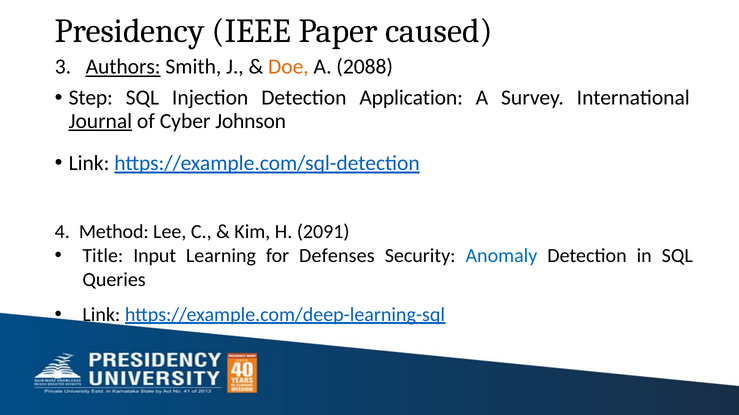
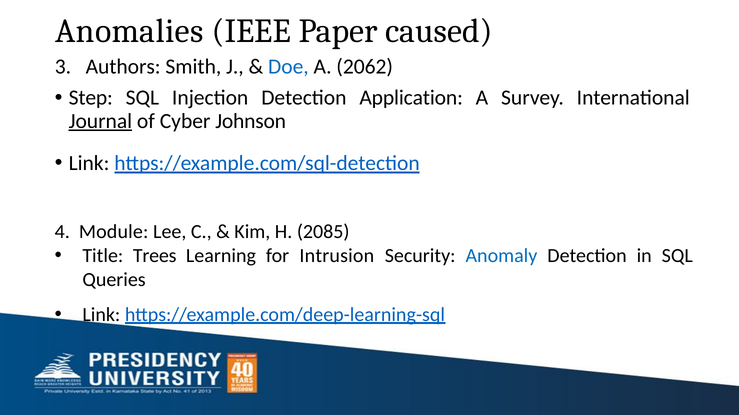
Presidency: Presidency -> Anomalies
Authors underline: present -> none
Doe colour: orange -> blue
2088: 2088 -> 2062
Method: Method -> Module
2091: 2091 -> 2085
Input: Input -> Trees
Defenses: Defenses -> Intrusion
